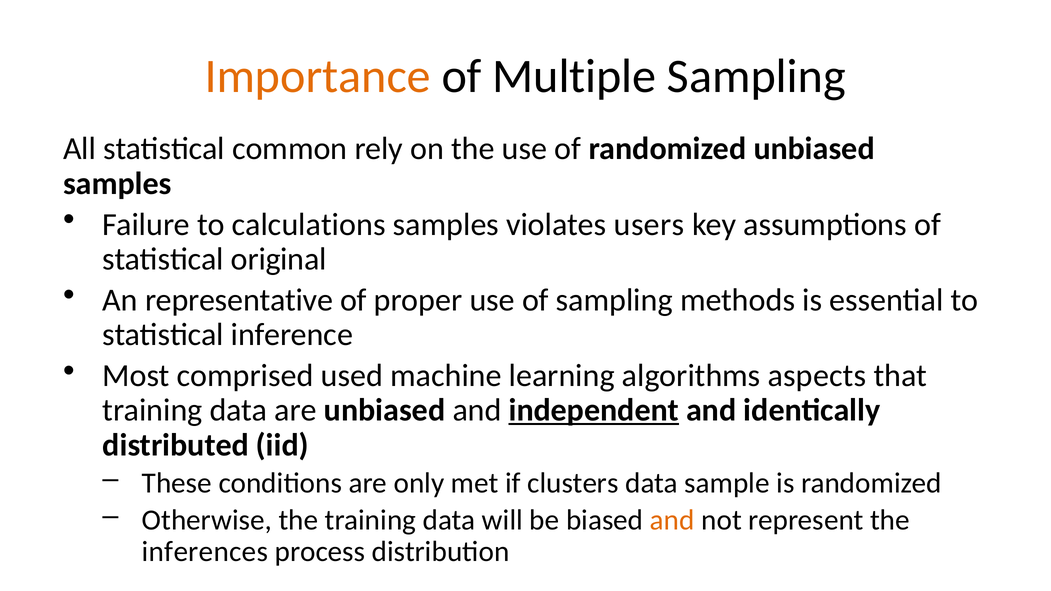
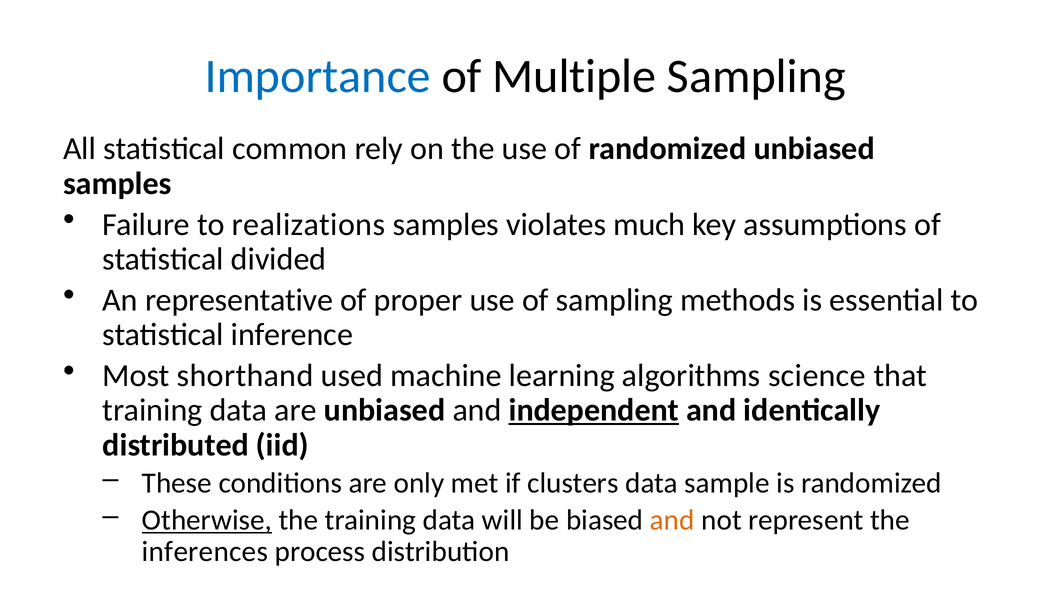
Importance colour: orange -> blue
calculations: calculations -> realizations
users: users -> much
original: original -> divided
comprised: comprised -> shorthand
aspects: aspects -> science
Otherwise underline: none -> present
